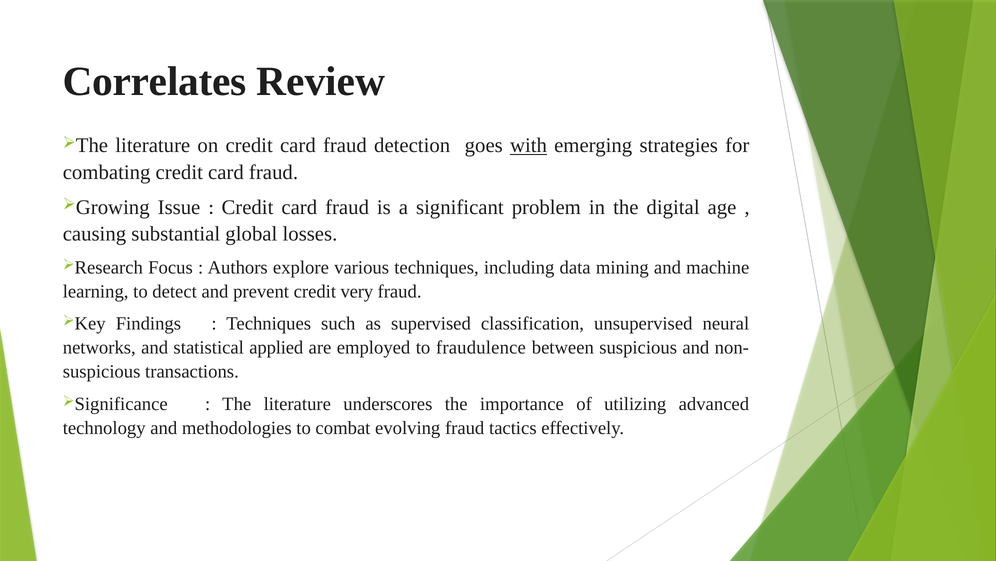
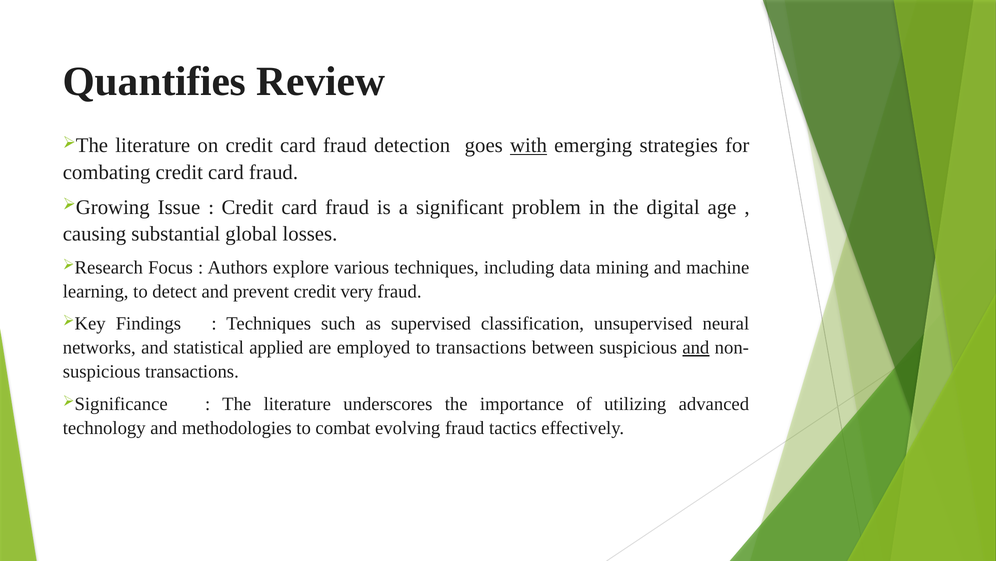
Correlates: Correlates -> Quantifies
to fraudulence: fraudulence -> transactions
and at (696, 347) underline: none -> present
